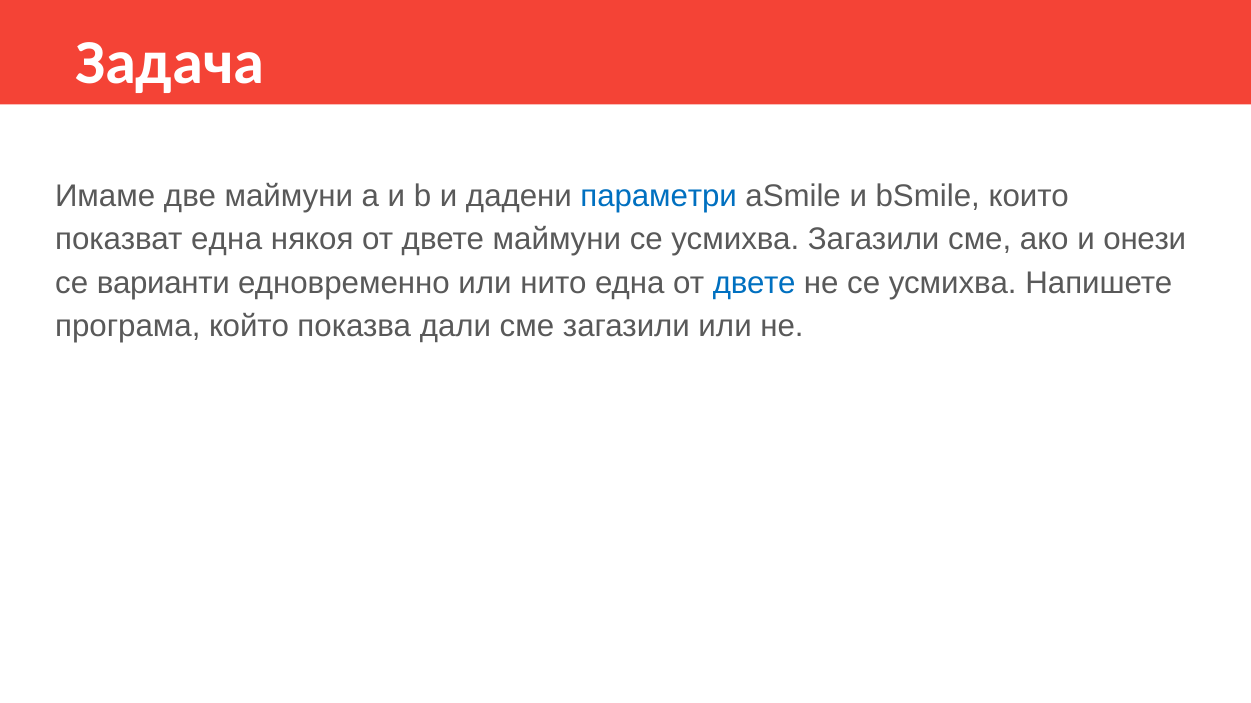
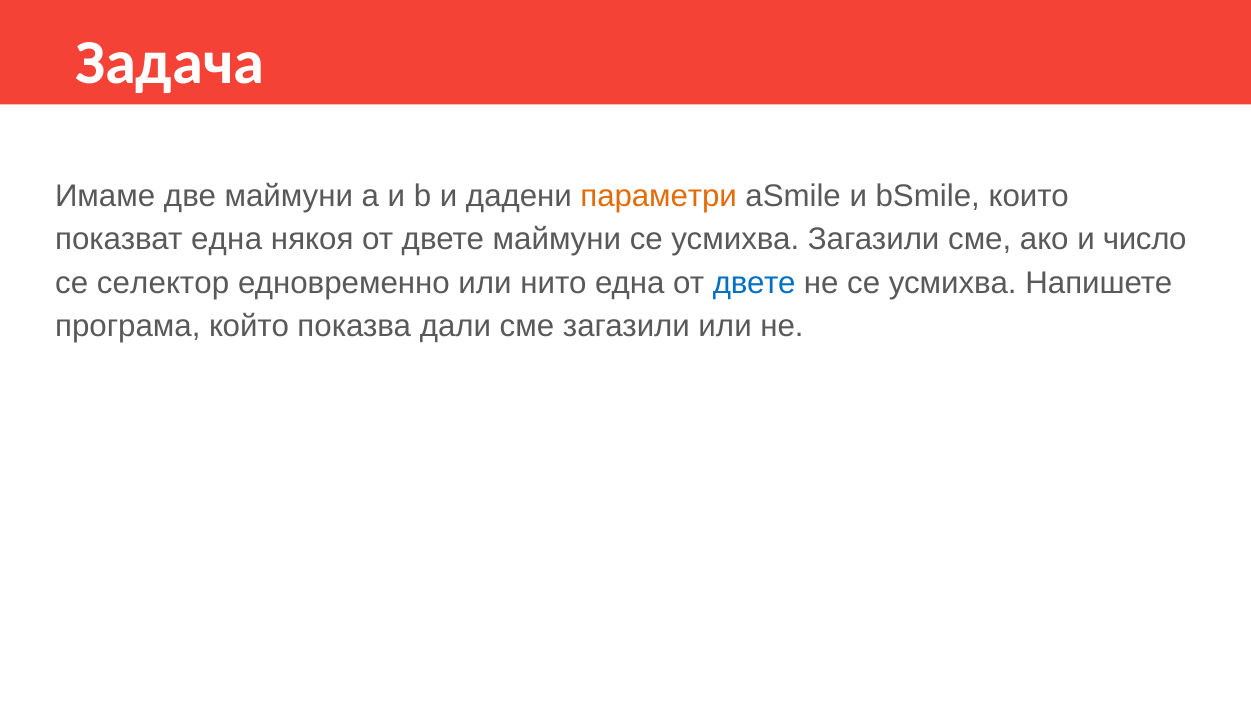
параметри colour: blue -> orange
онези: онези -> число
варианти: варианти -> селектор
